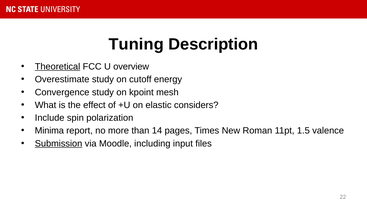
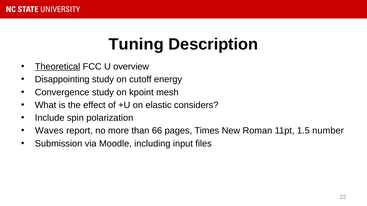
Overestimate: Overestimate -> Disappointing
Minima: Minima -> Waves
14: 14 -> 66
valence: valence -> number
Submission underline: present -> none
